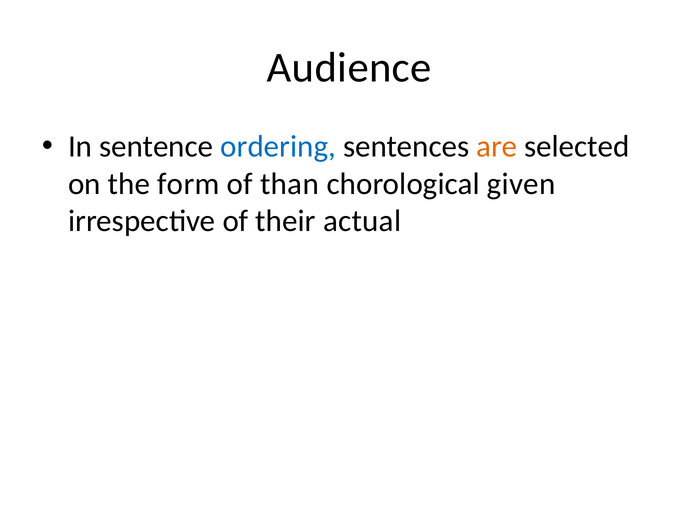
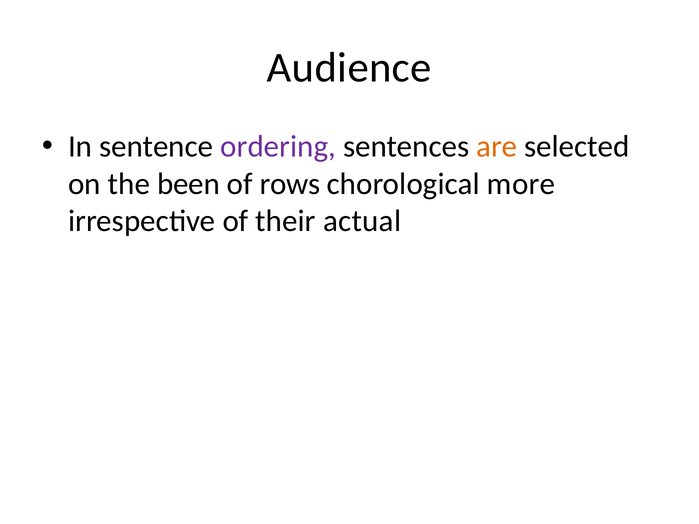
ordering colour: blue -> purple
form: form -> been
than: than -> rows
given: given -> more
